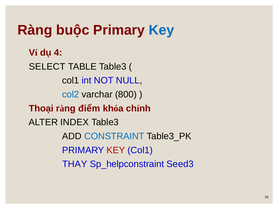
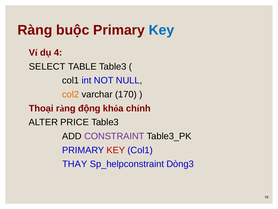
col2 colour: blue -> orange
800: 800 -> 170
điểm: điểm -> động
INDEX: INDEX -> PRICE
CONSTRAINT colour: blue -> purple
Seed3: Seed3 -> Dòng3
